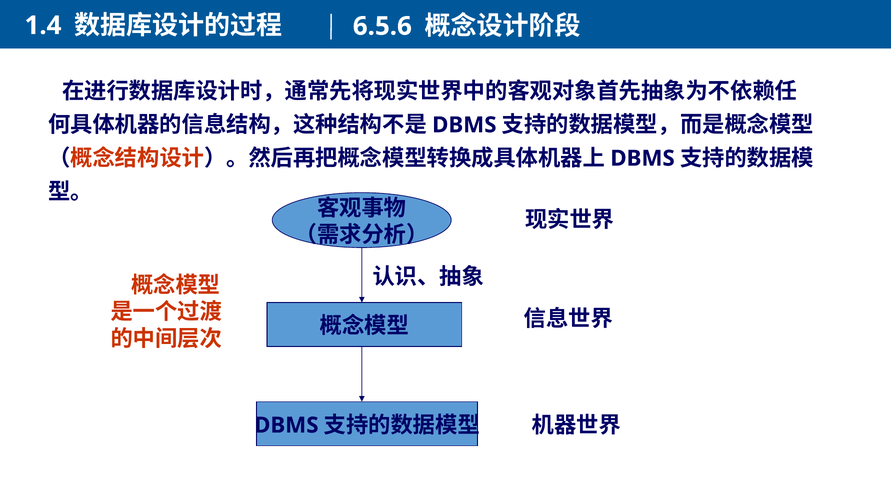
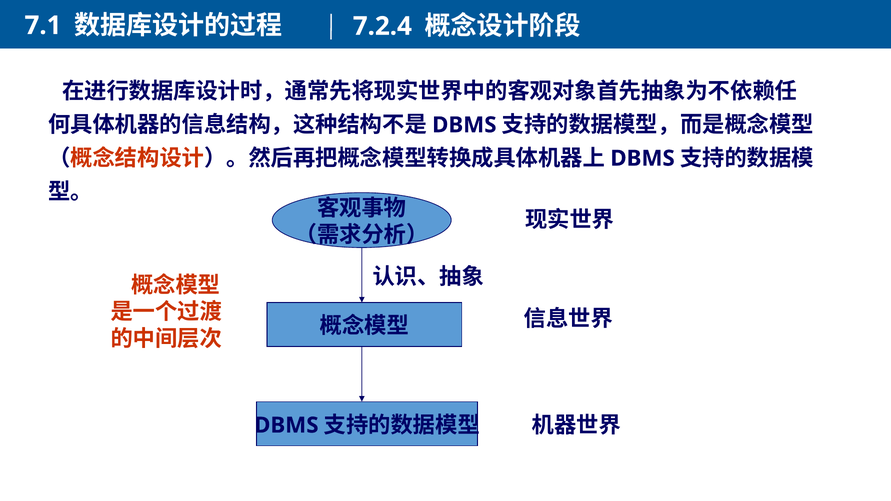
1.4: 1.4 -> 7.1
6.5.6: 6.5.6 -> 7.2.4
